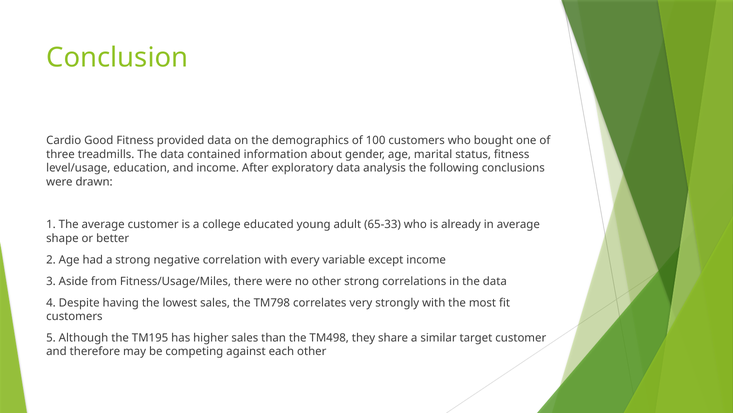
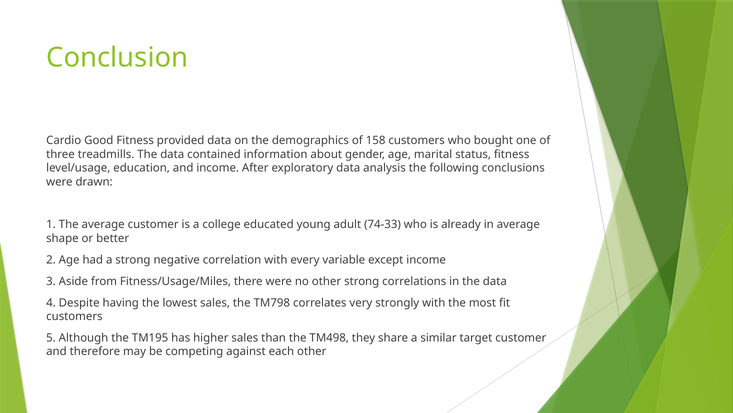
100: 100 -> 158
65-33: 65-33 -> 74-33
